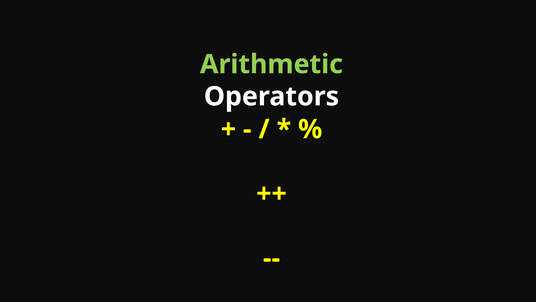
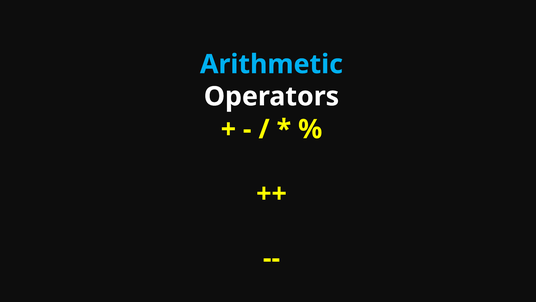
Arithmetic colour: light green -> light blue
